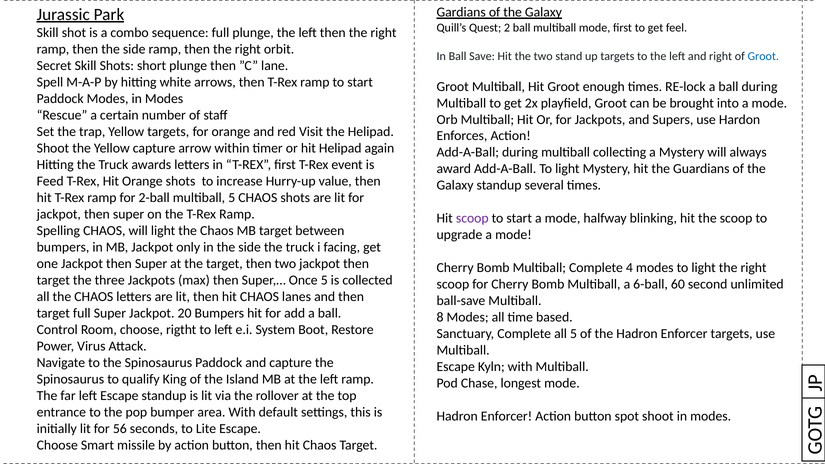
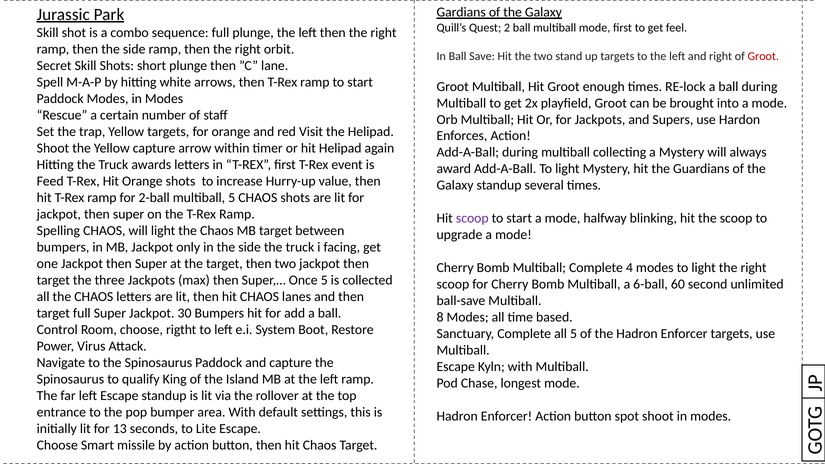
Groot at (763, 56) colour: blue -> red
20: 20 -> 30
56: 56 -> 13
